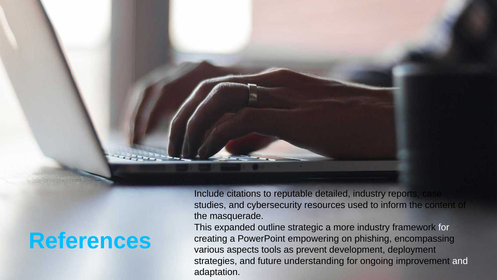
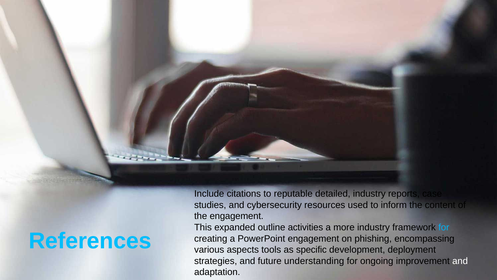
the masquerade: masquerade -> engagement
strategic: strategic -> activities
for at (444, 227) colour: white -> light blue
PowerPoint empowering: empowering -> engagement
prevent: prevent -> specific
